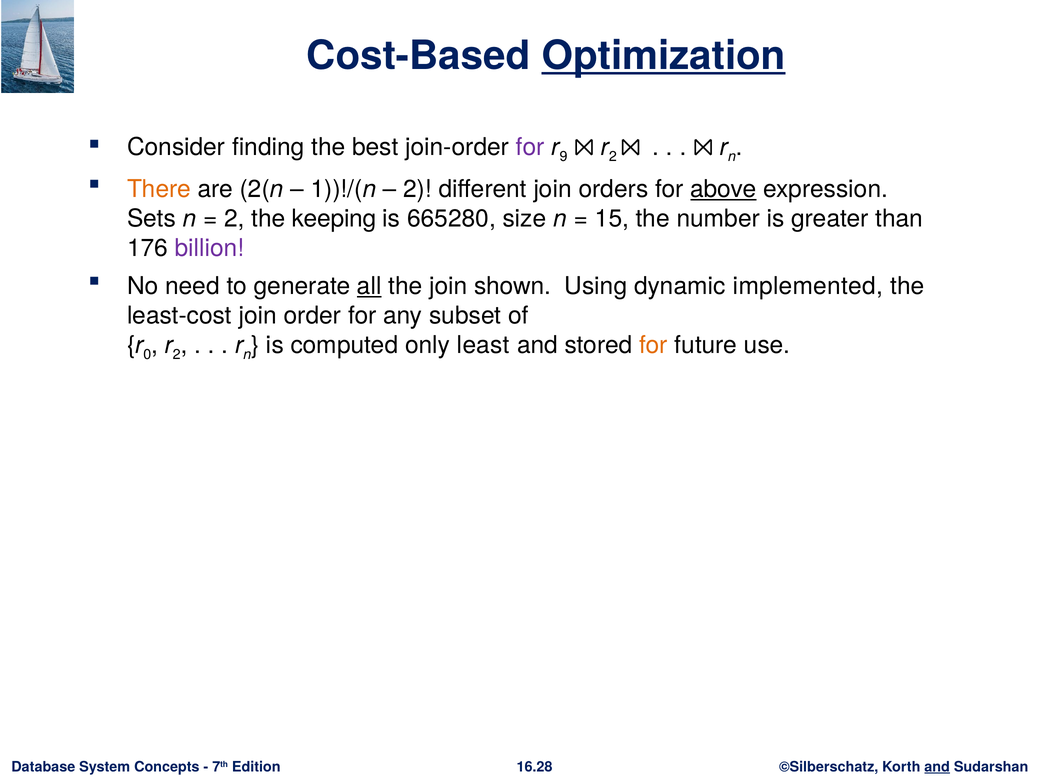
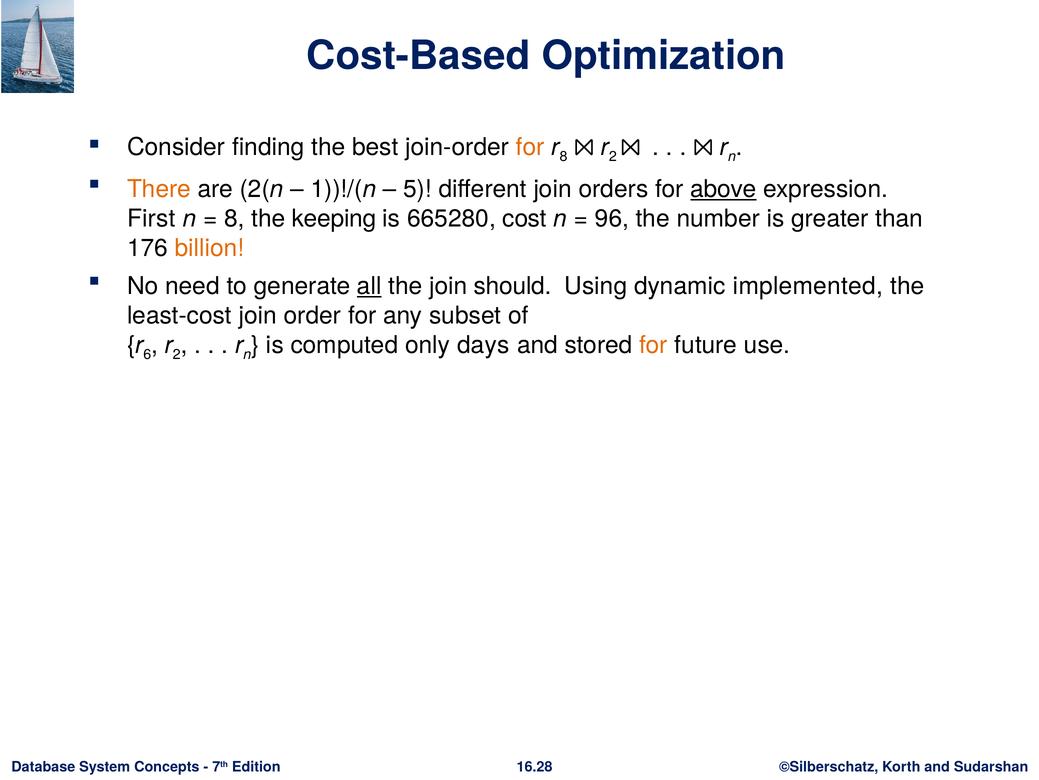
Optimization underline: present -> none
for at (530, 147) colour: purple -> orange
9 at (564, 156): 9 -> 8
2 at (418, 189): 2 -> 5
Sets: Sets -> First
2 at (234, 218): 2 -> 8
size: size -> cost
15: 15 -> 96
billion colour: purple -> orange
shown: shown -> should
0: 0 -> 6
least: least -> days
and at (937, 766) underline: present -> none
